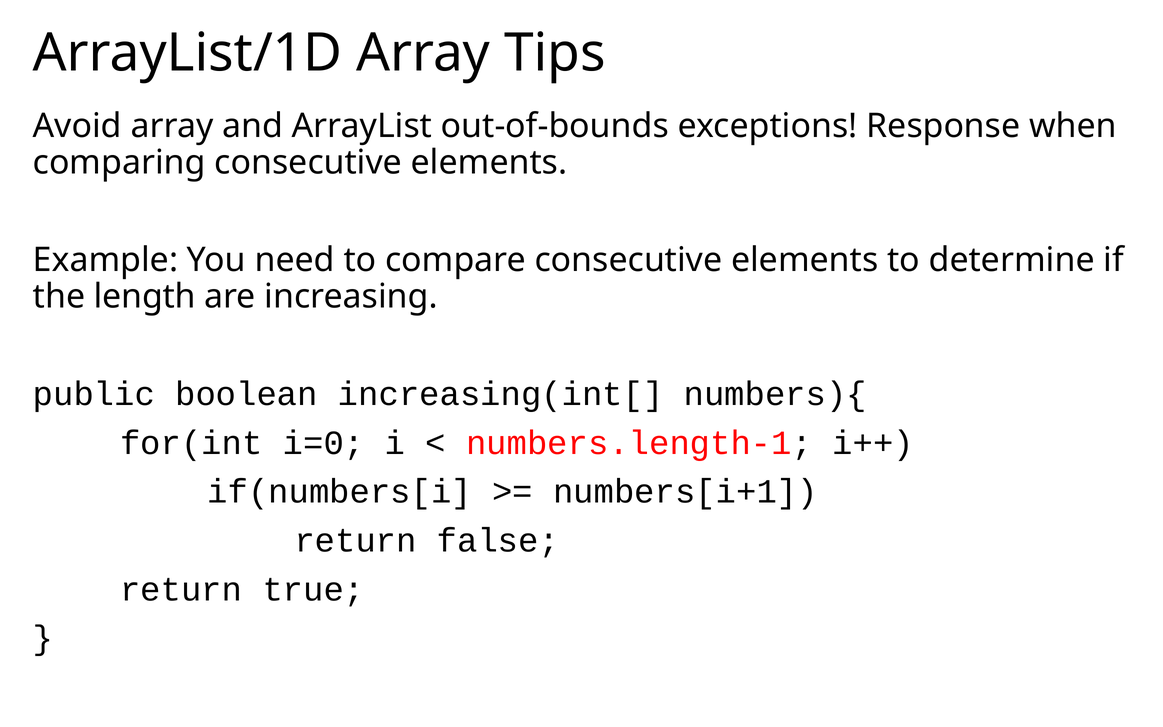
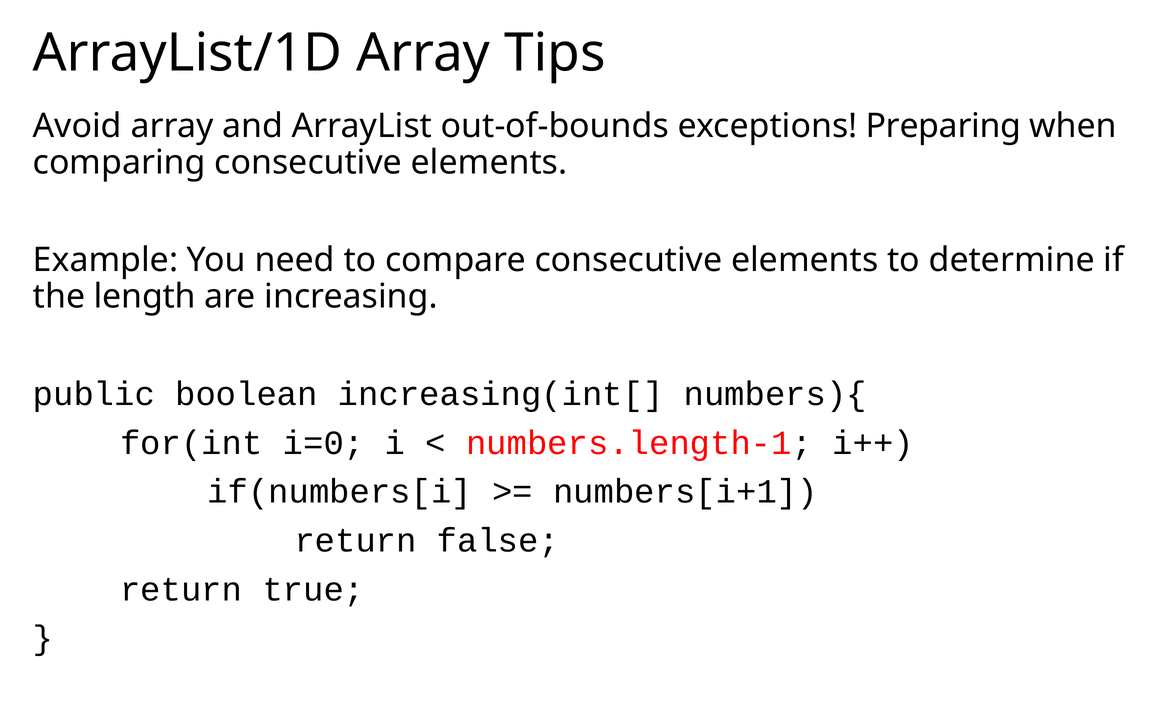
Response: Response -> Preparing
